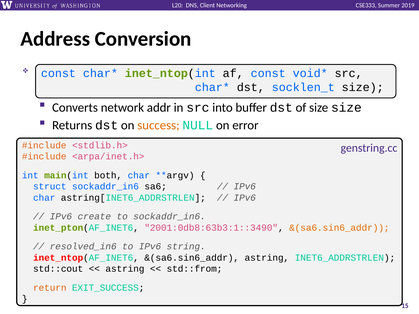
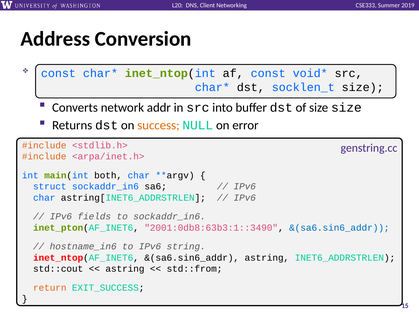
create: create -> fields
&(sa6.sin6_addr at (339, 228) colour: orange -> blue
resolved_in6: resolved_in6 -> hostname_in6
